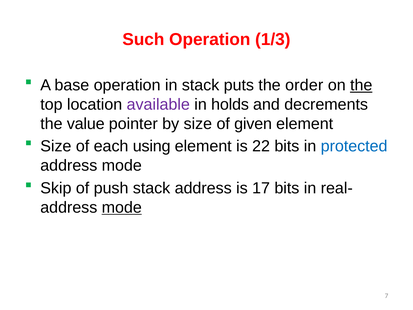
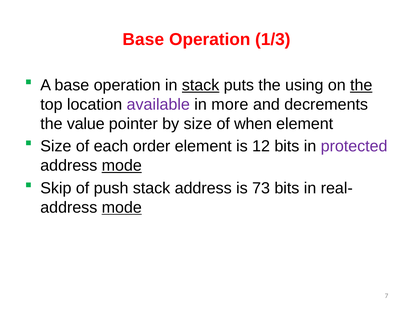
Such at (143, 39): Such -> Base
stack at (201, 85) underline: none -> present
order: order -> using
holds: holds -> more
given: given -> when
using: using -> order
22: 22 -> 12
protected colour: blue -> purple
mode at (122, 165) underline: none -> present
17: 17 -> 73
